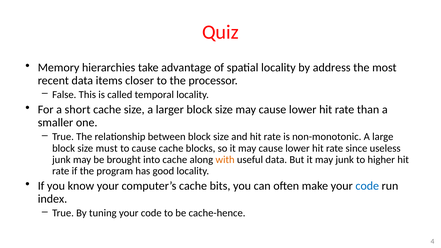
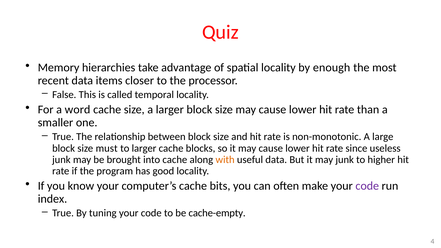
address: address -> enough
short: short -> word
to cause: cause -> larger
code at (367, 186) colour: blue -> purple
cache-hence: cache-hence -> cache-empty
